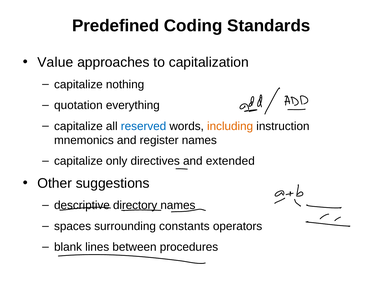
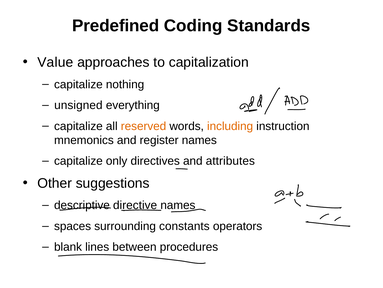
quotation: quotation -> unsigned
reserved colour: blue -> orange
extended: extended -> attributes
directory: directory -> directive
